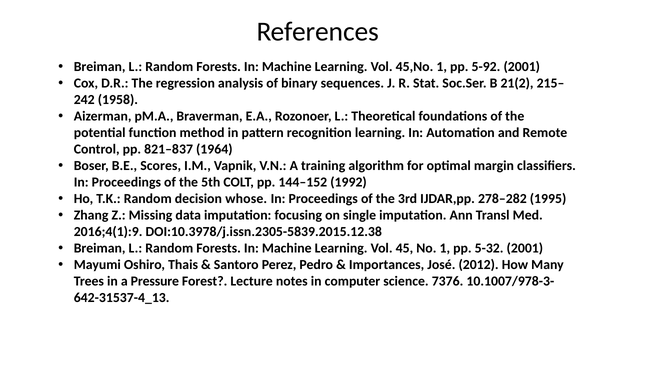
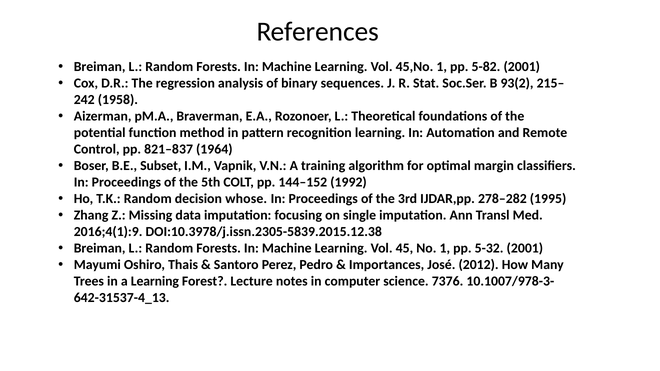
5-92: 5-92 -> 5-82
21(2: 21(2 -> 93(2
Scores: Scores -> Subset
a Pressure: Pressure -> Learning
